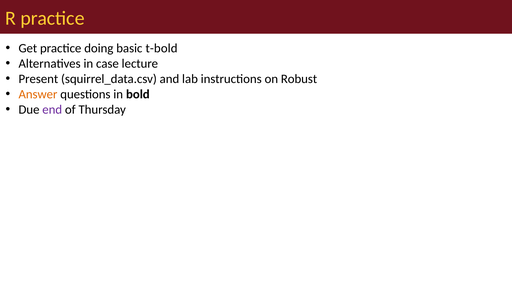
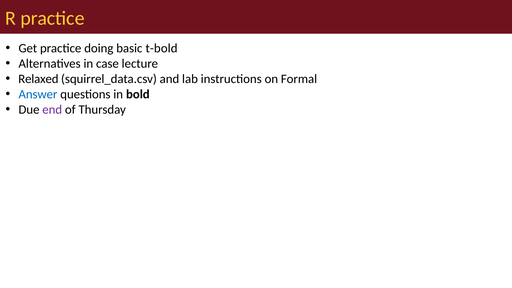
Present: Present -> Relaxed
Robust: Robust -> Formal
Answer colour: orange -> blue
